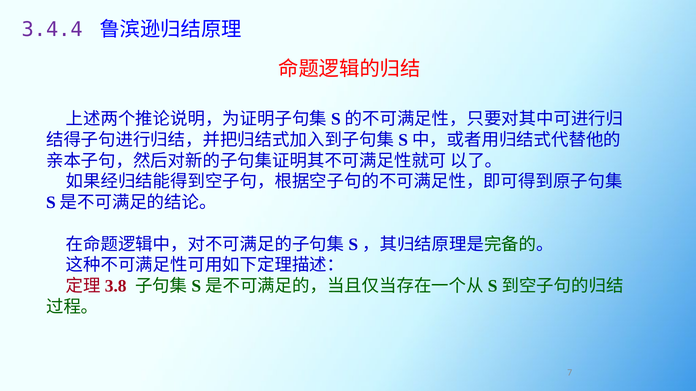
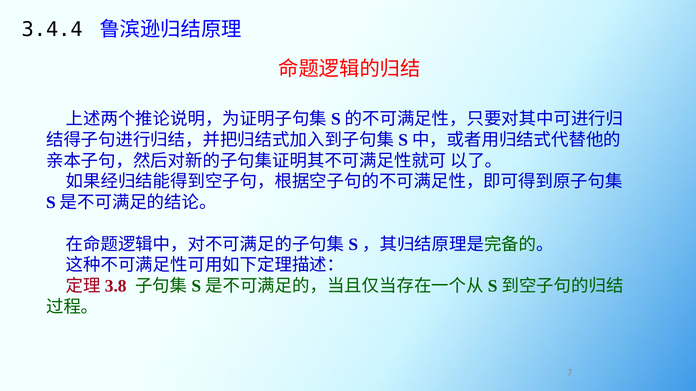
3.4.4 colour: purple -> black
